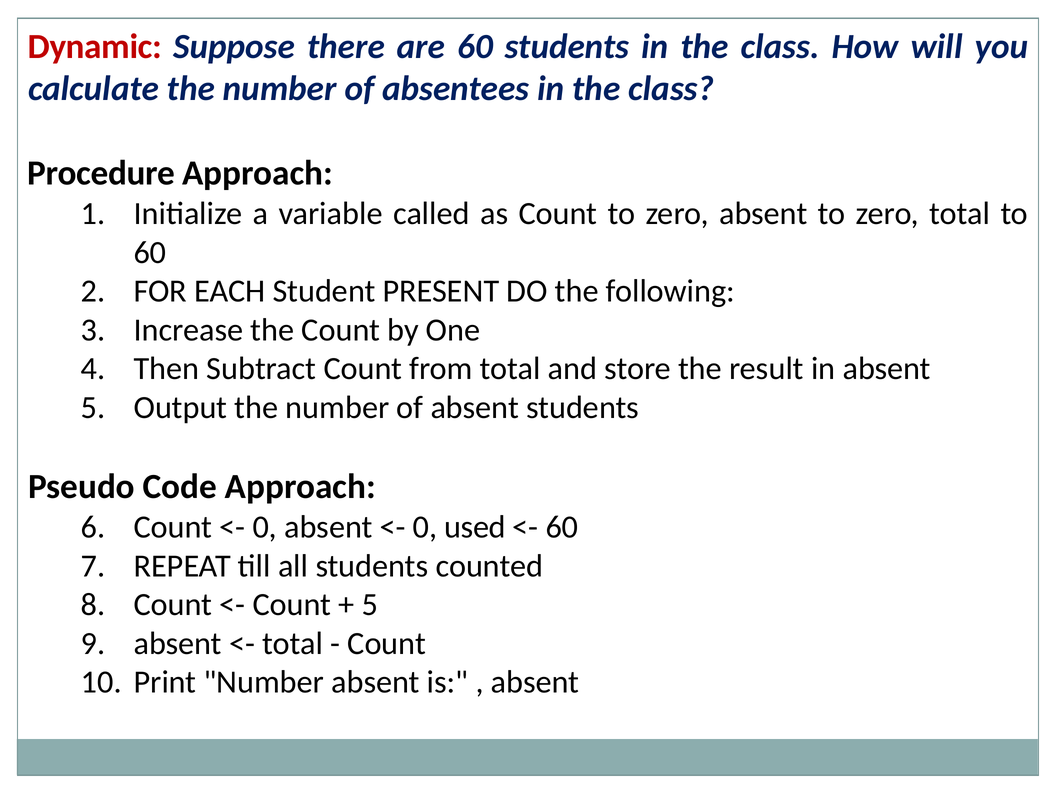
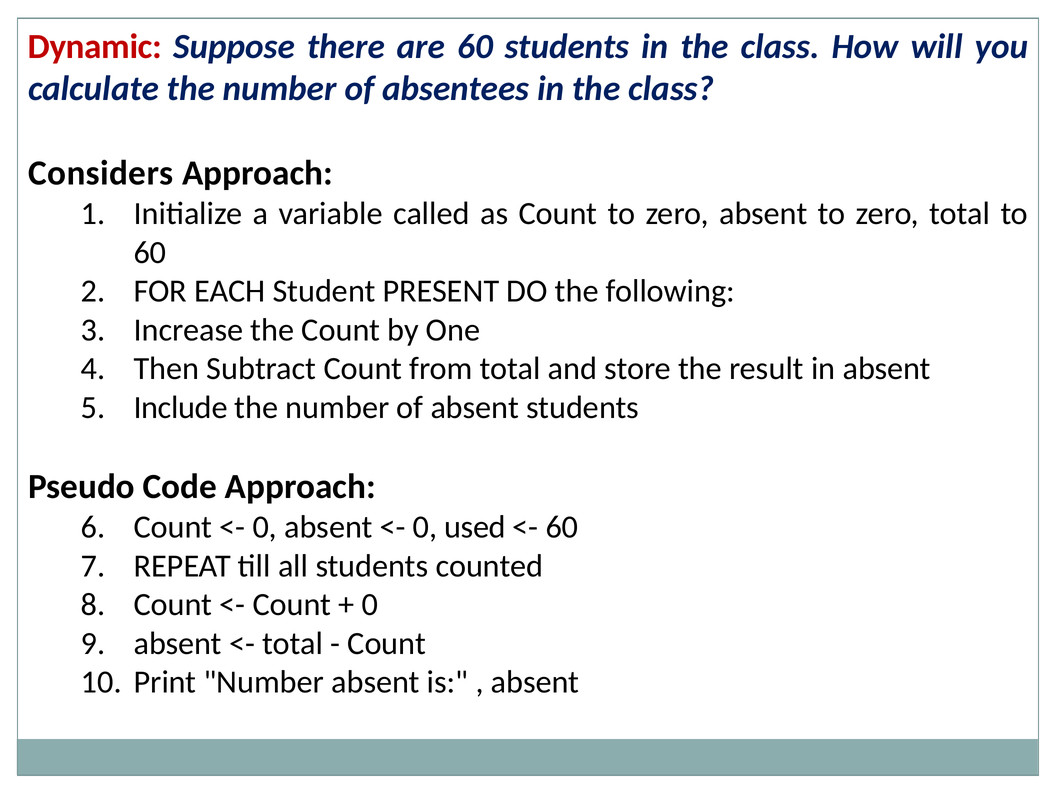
Procedure: Procedure -> Considers
Output: Output -> Include
5 at (370, 604): 5 -> 0
